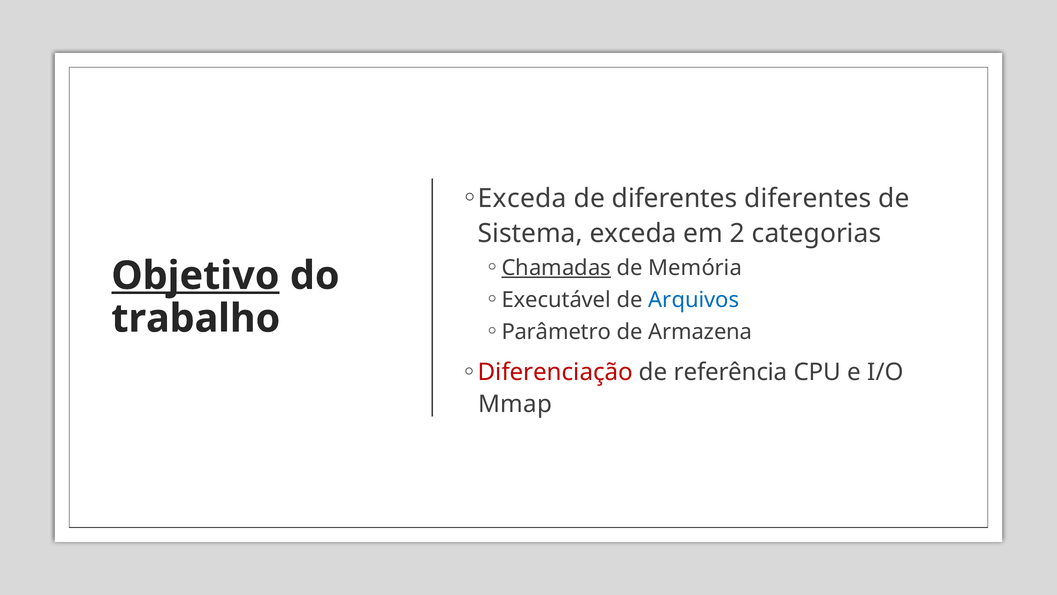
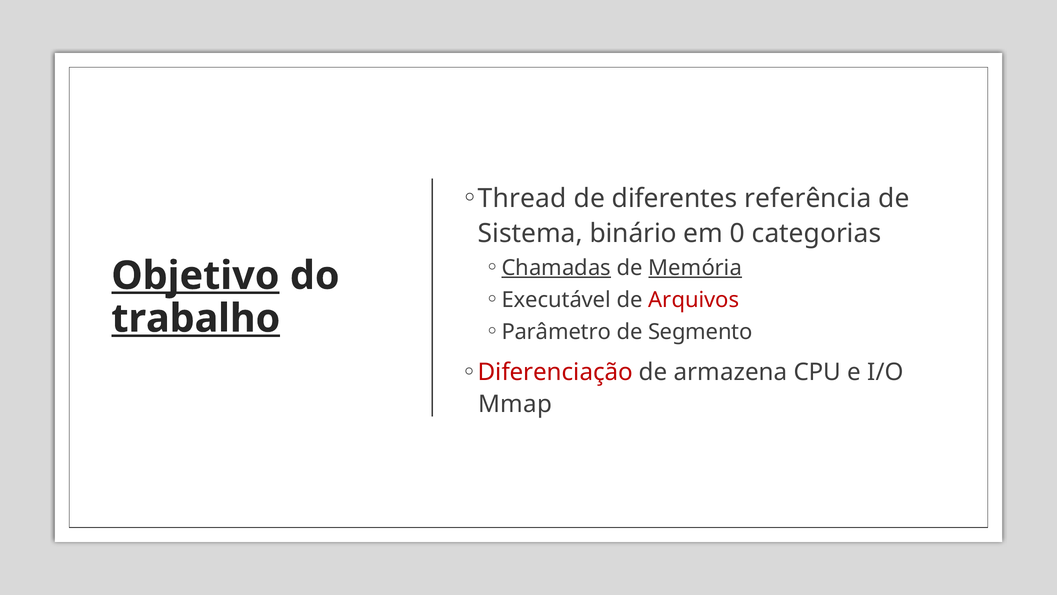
Exceda at (522, 198): Exceda -> Thread
diferentes diferentes: diferentes -> referência
Sistema exceda: exceda -> binário
2: 2 -> 0
Memória underline: none -> present
Arquivos colour: blue -> red
trabalho underline: none -> present
Armazena: Armazena -> Segmento
referência: referência -> armazena
